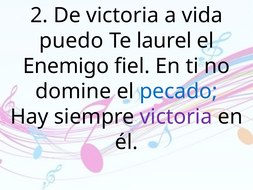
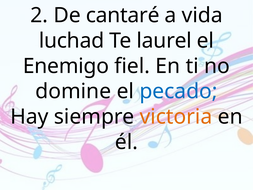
De victoria: victoria -> cantaré
puedo: puedo -> luchad
victoria at (176, 117) colour: purple -> orange
